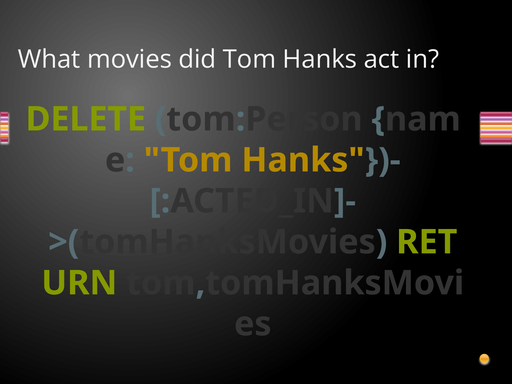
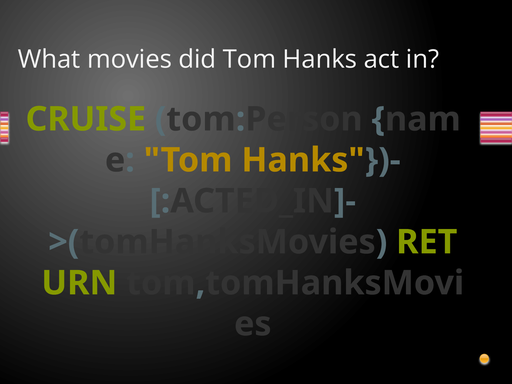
DELETE: DELETE -> CRUISE
